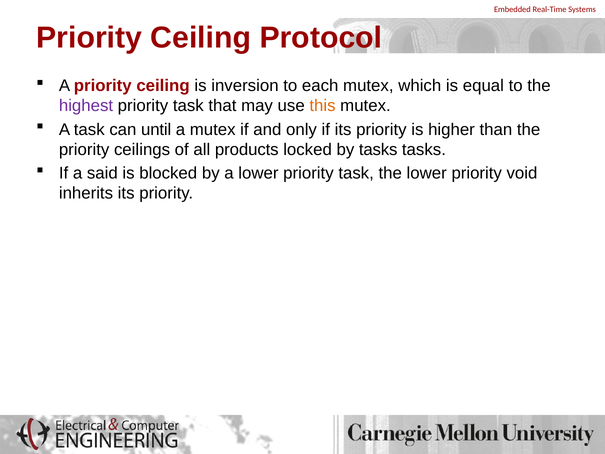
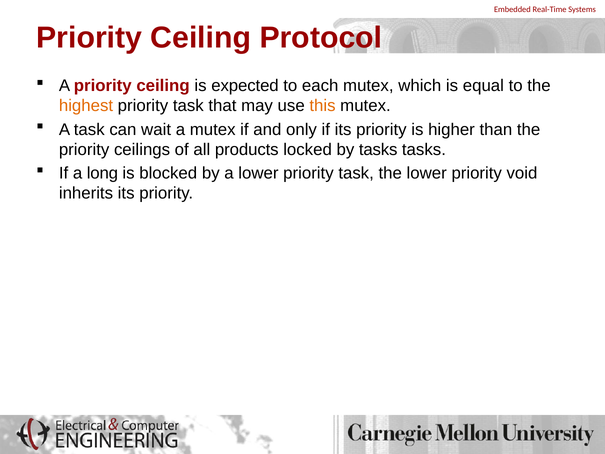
inversion: inversion -> expected
highest colour: purple -> orange
until: until -> wait
said: said -> long
